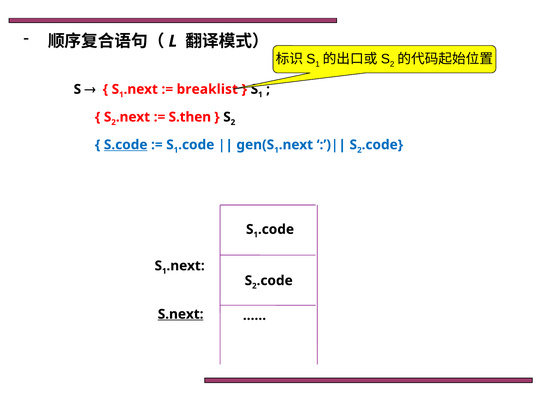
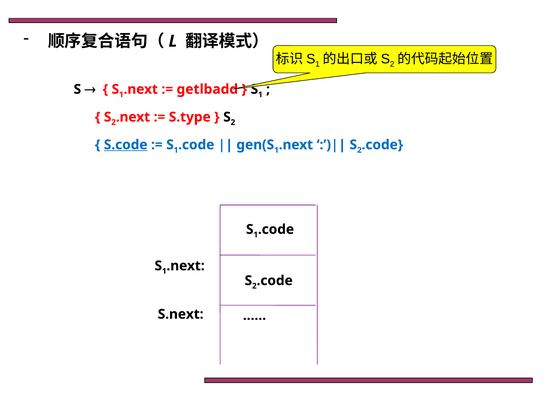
breaklist: breaklist -> getlbadd
S.then: S.then -> S.type
S.next underline: present -> none
